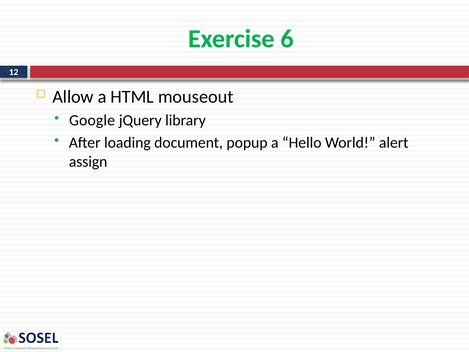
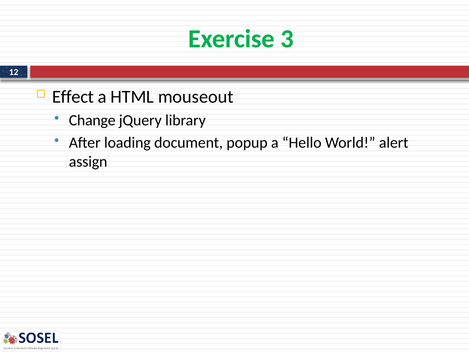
6: 6 -> 3
Allow: Allow -> Effect
Google: Google -> Change
